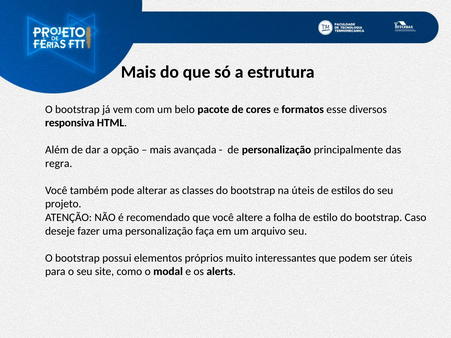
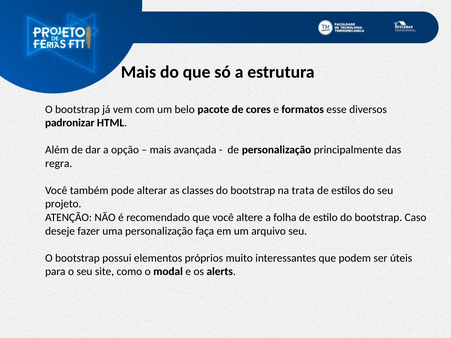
responsiva: responsiva -> padronizar
na úteis: úteis -> trata
